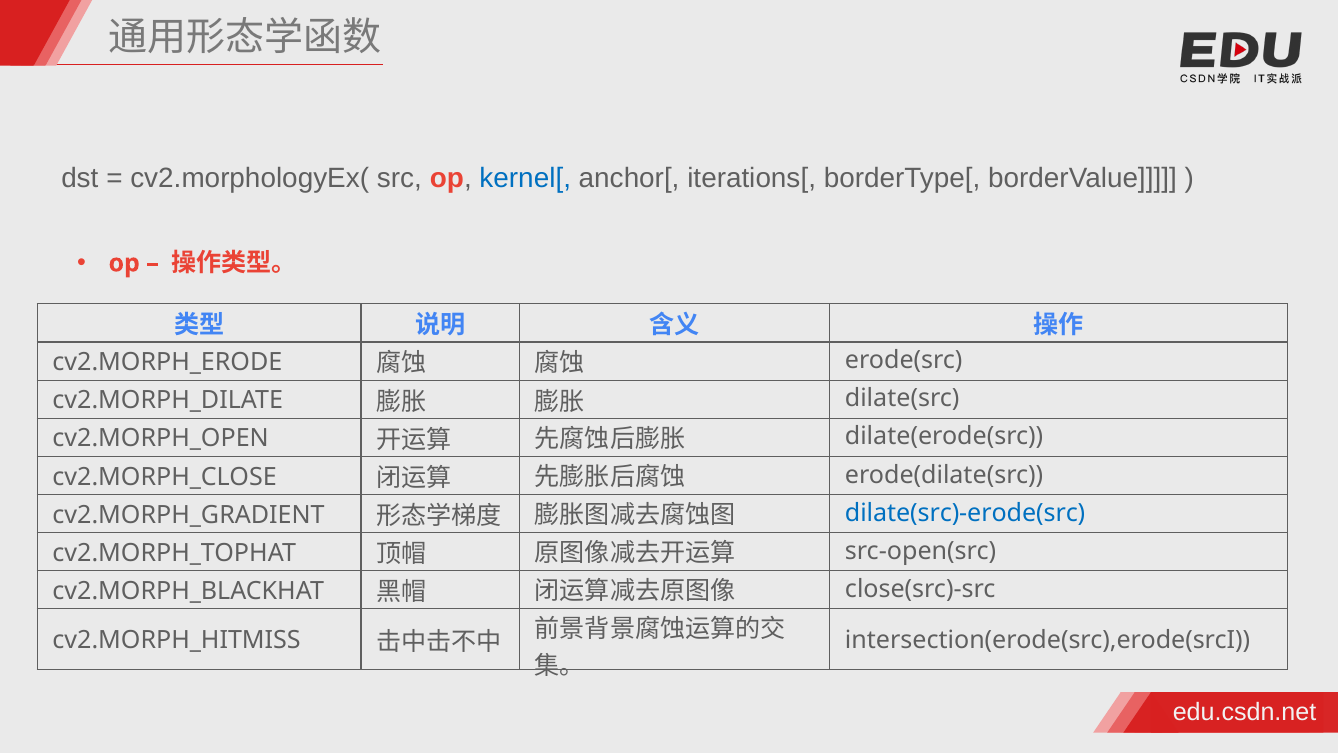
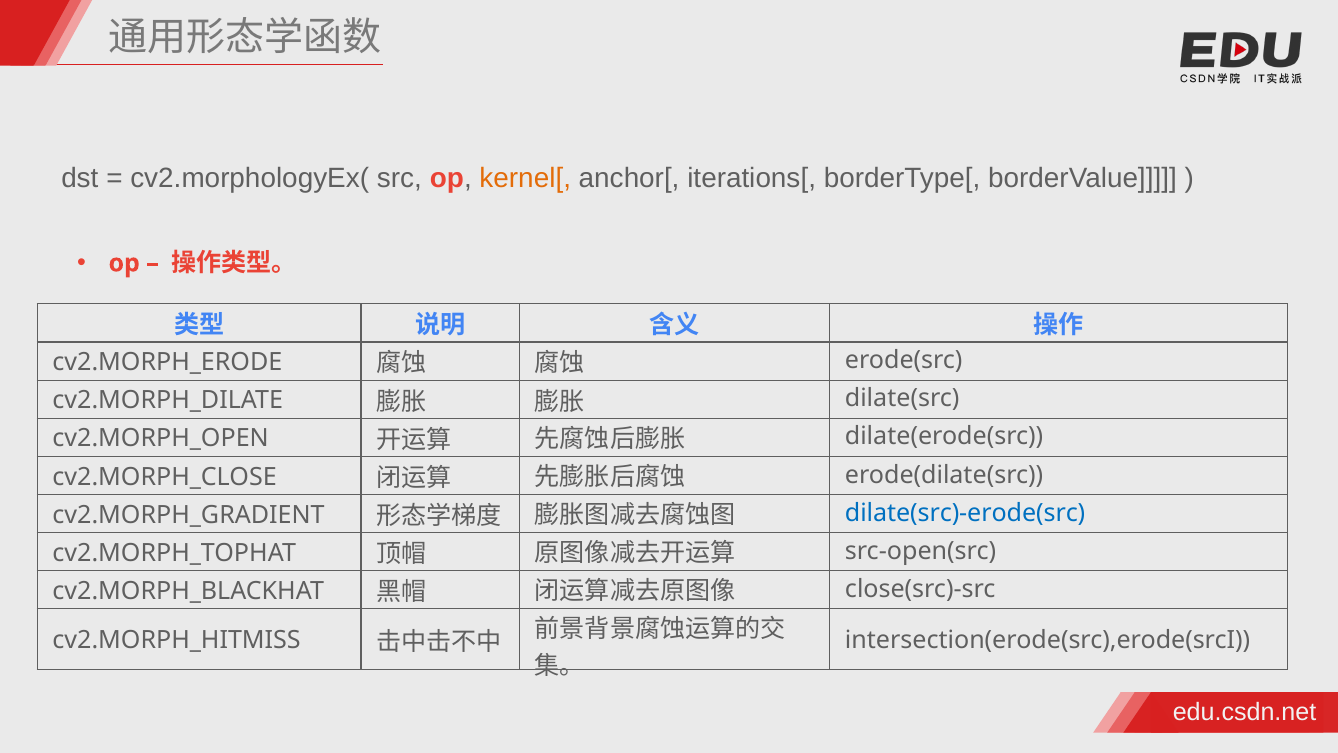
kernel[ colour: blue -> orange
